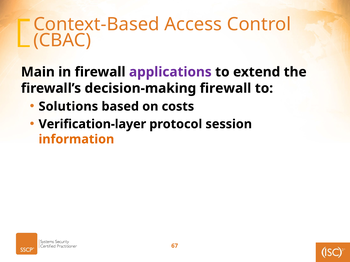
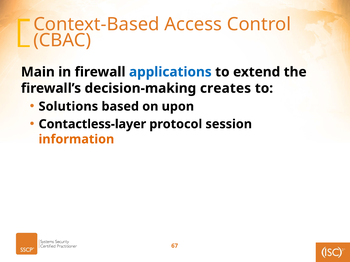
applications colour: purple -> blue
decision-making firewall: firewall -> creates
costs: costs -> upon
Verification-layer: Verification-layer -> Contactless-layer
